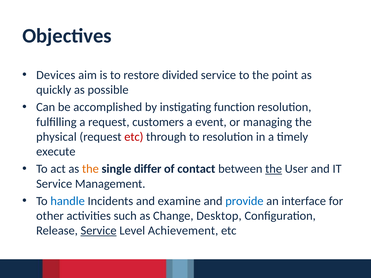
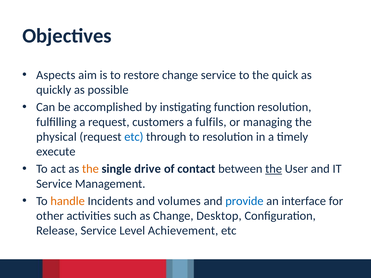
Devices: Devices -> Aspects
restore divided: divided -> change
point: point -> quick
event: event -> fulfils
etc at (134, 137) colour: red -> blue
differ: differ -> drive
handle colour: blue -> orange
examine: examine -> volumes
Service at (99, 231) underline: present -> none
